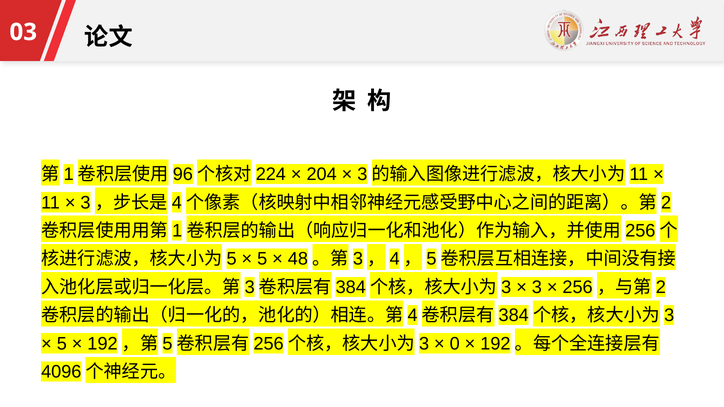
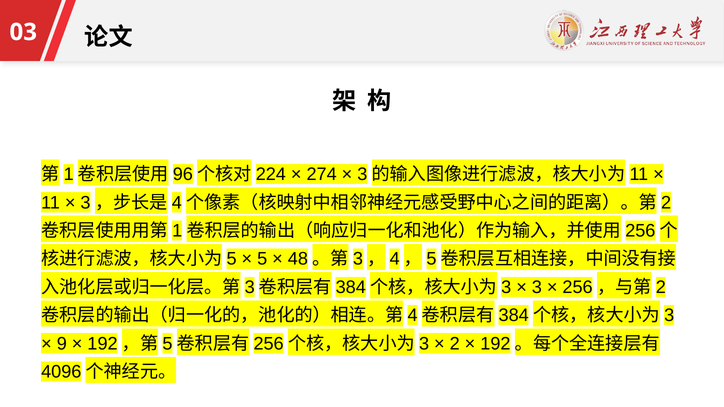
204: 204 -> 274
5 at (62, 344): 5 -> 9
0: 0 -> 2
